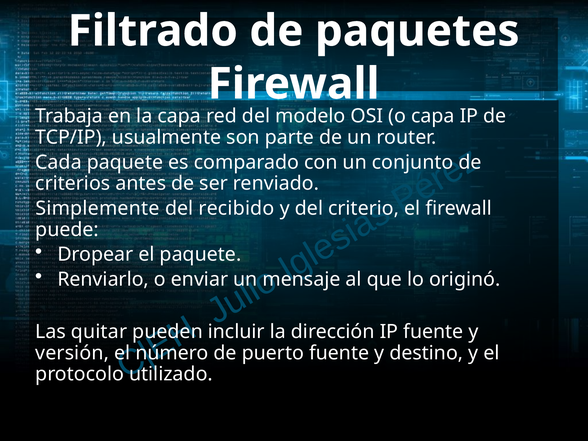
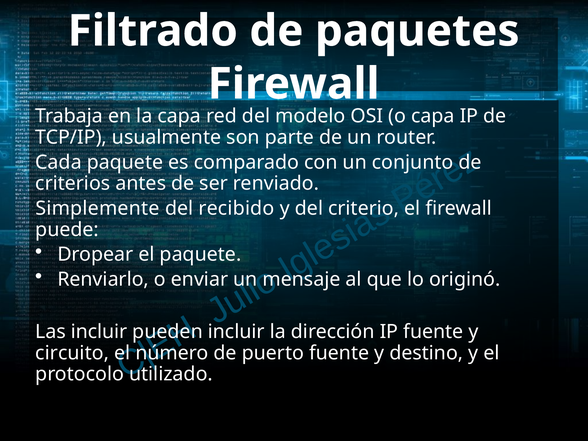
Las quitar: quitar -> incluir
versión: versión -> circuito
